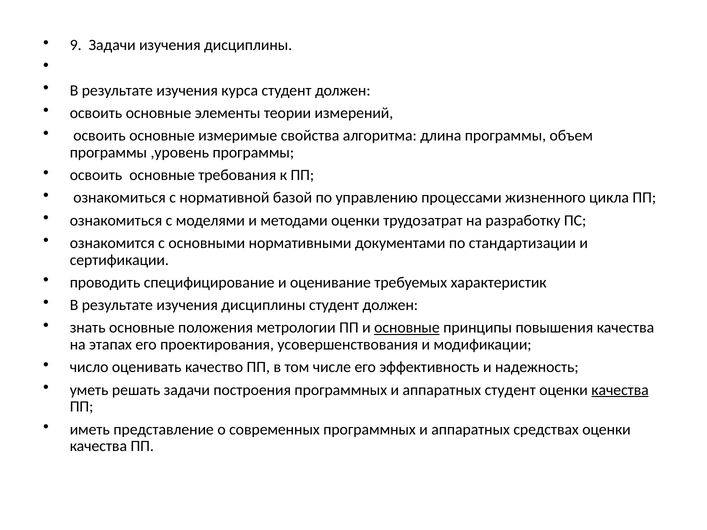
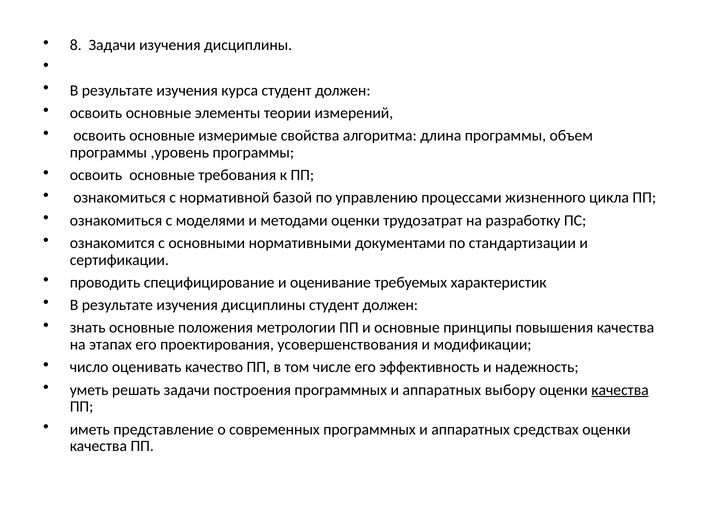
9: 9 -> 8
основные at (407, 328) underline: present -> none
аппаратных студент: студент -> выбору
